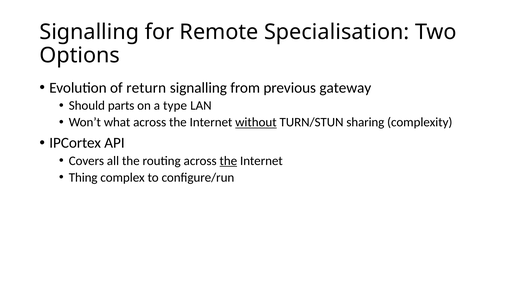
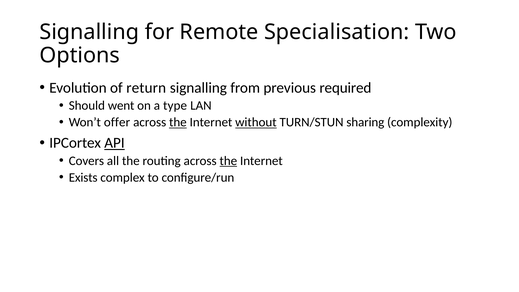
gateway: gateway -> required
parts: parts -> went
what: what -> offer
the at (178, 122) underline: none -> present
API underline: none -> present
Thing: Thing -> Exists
